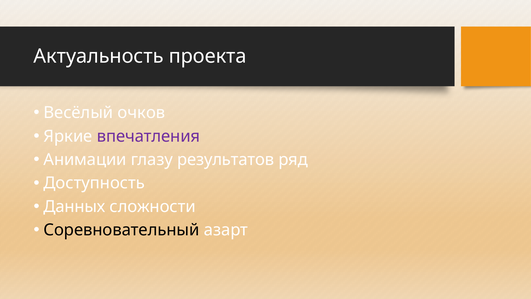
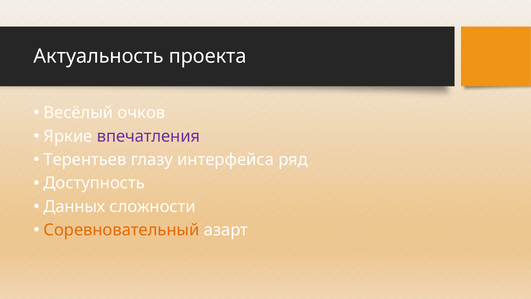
Анимации: Анимации -> Терентьев
результатов: результатов -> интерфейса
Соревновательный colour: black -> orange
